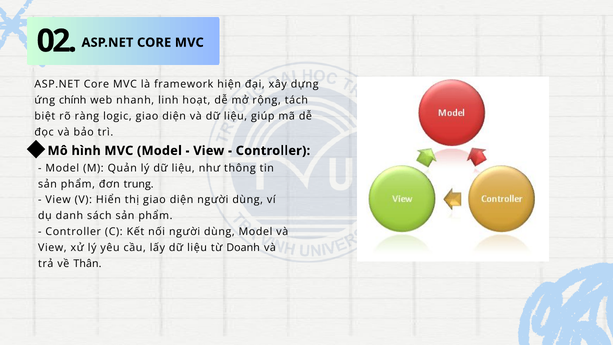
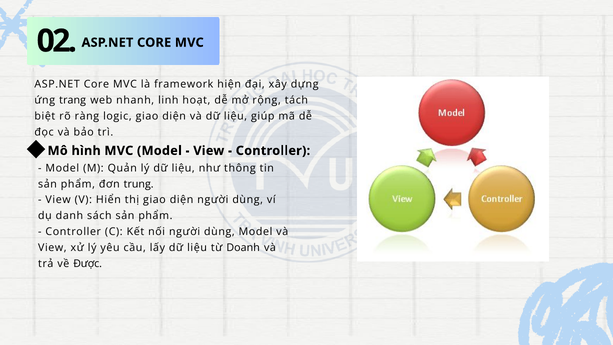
chính: chính -> trang
Thân: Thân -> Được
